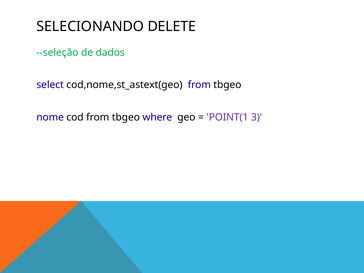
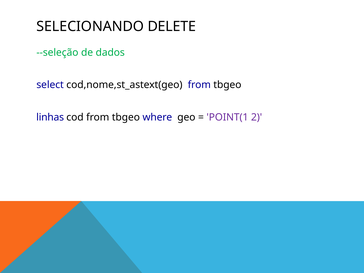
nome: nome -> linhas
3: 3 -> 2
